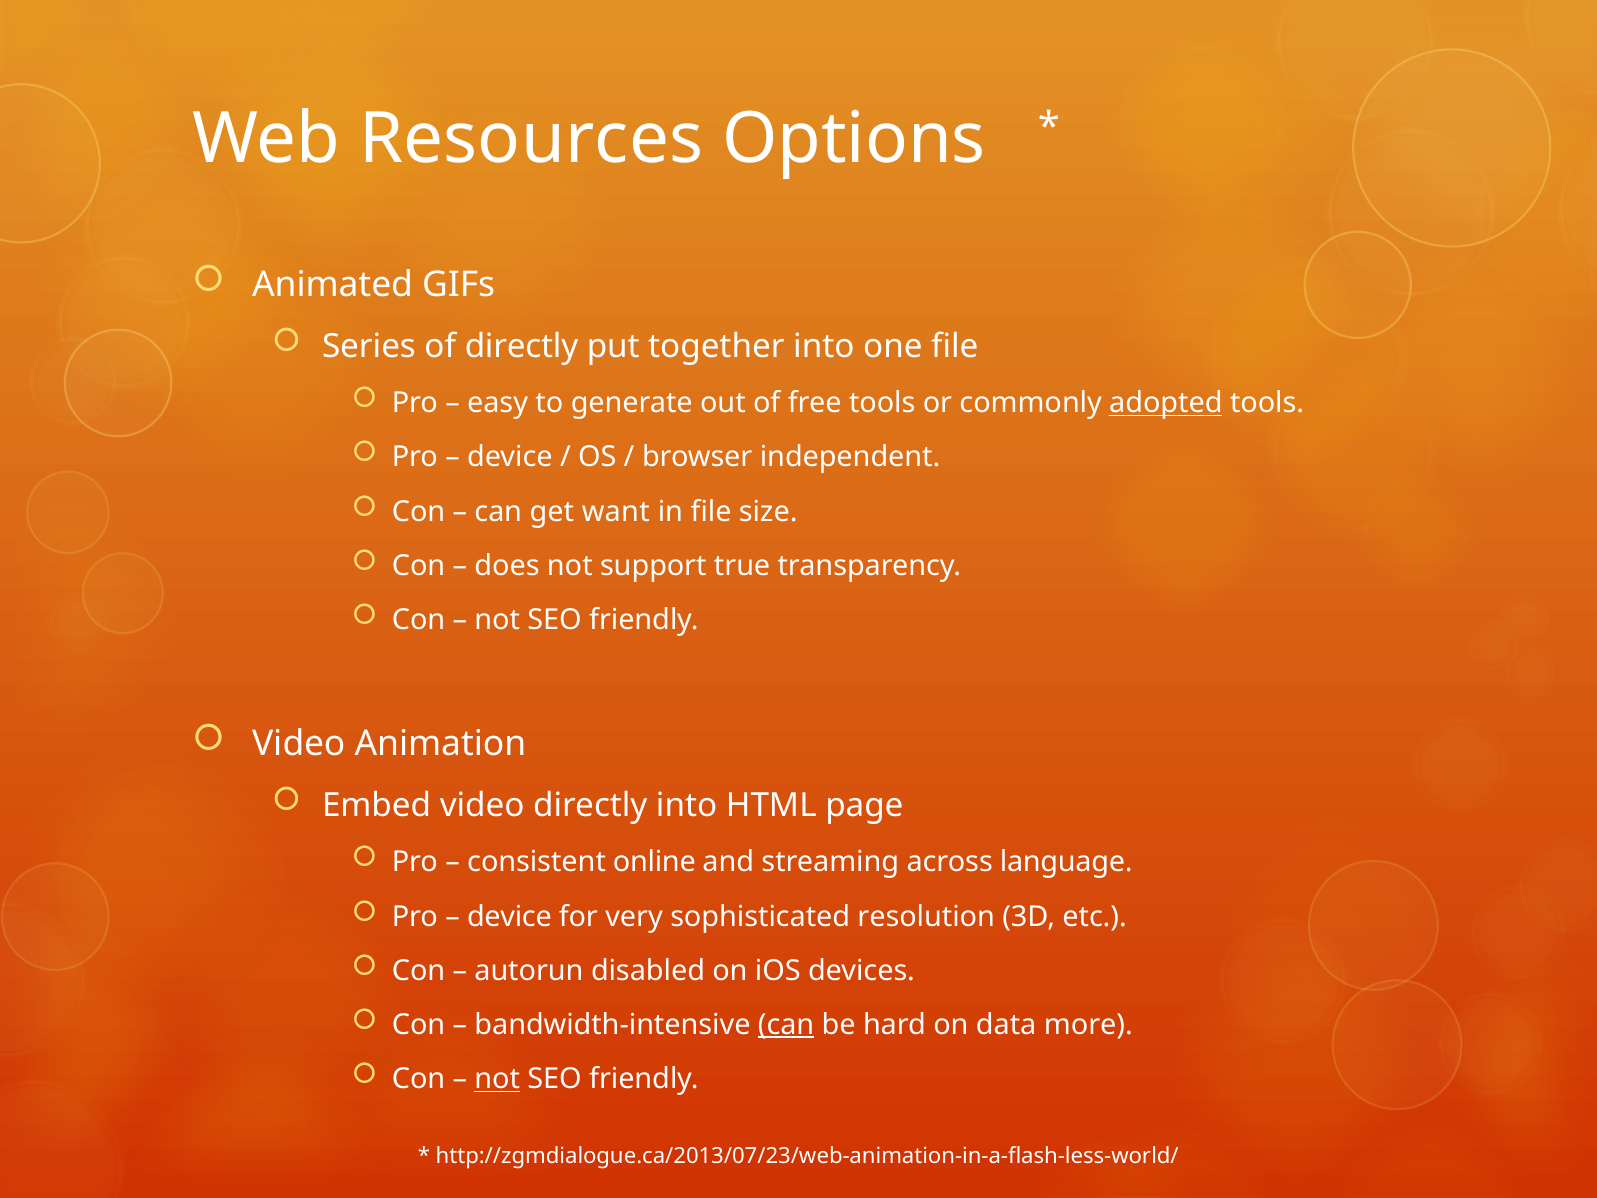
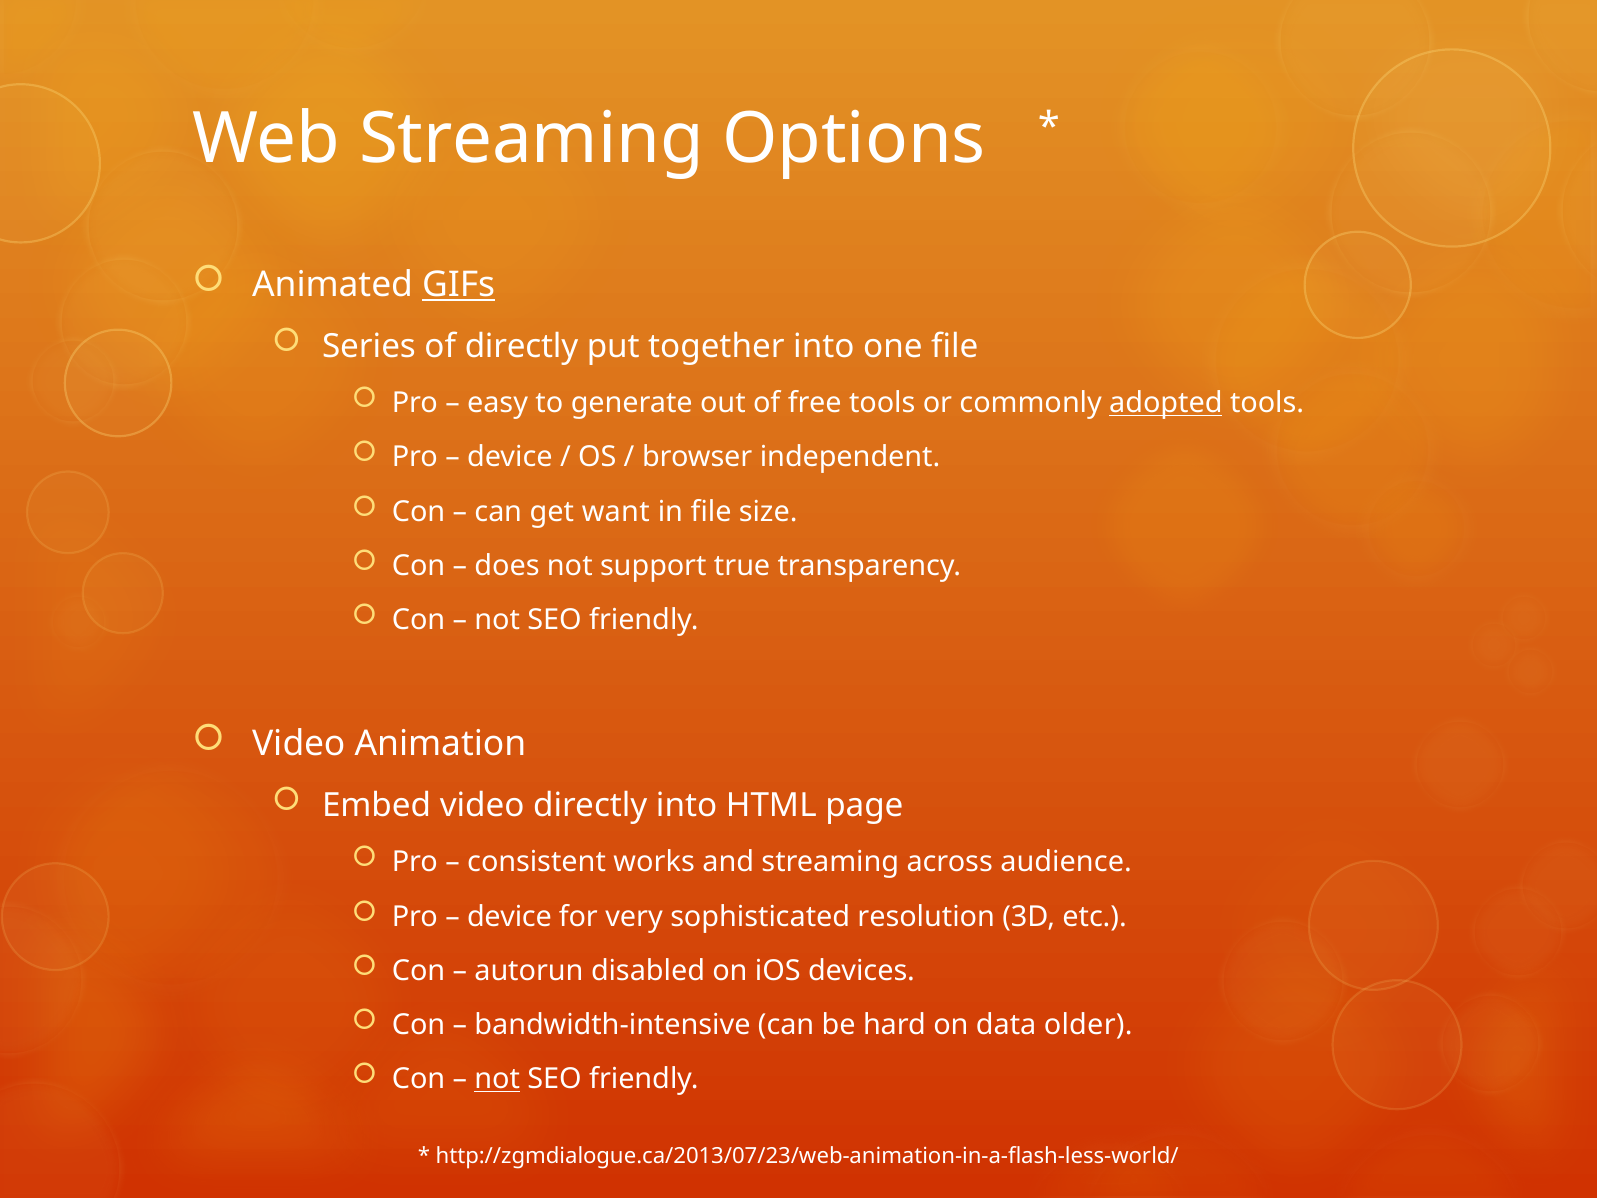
Web Resources: Resources -> Streaming
GIFs underline: none -> present
online: online -> works
language: language -> audience
can at (786, 1025) underline: present -> none
more: more -> older
